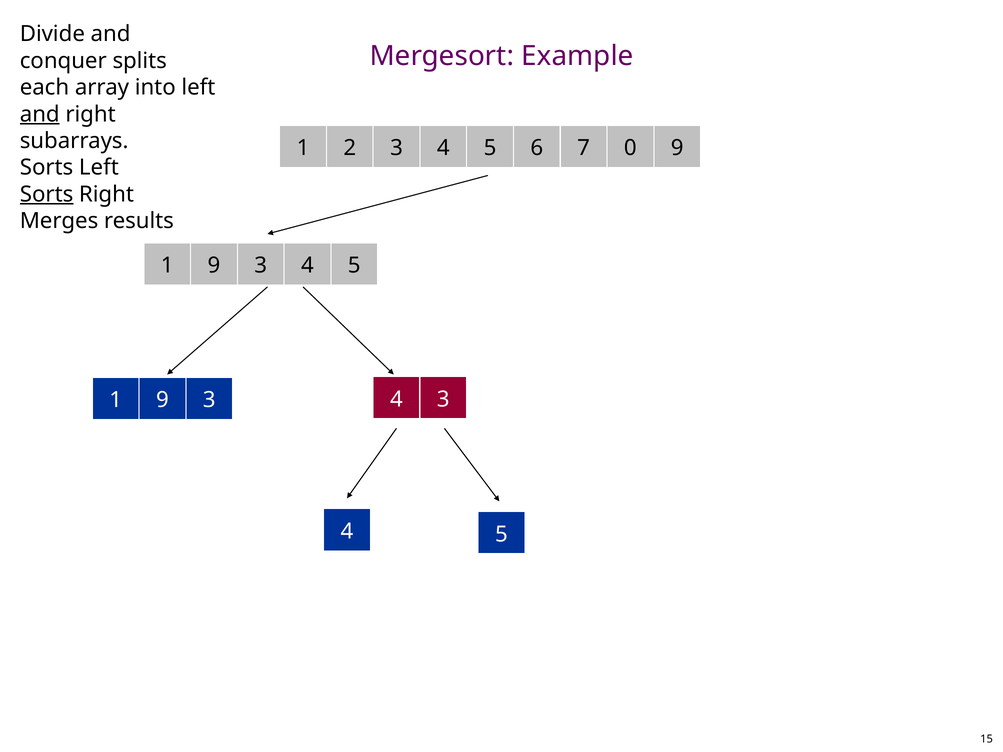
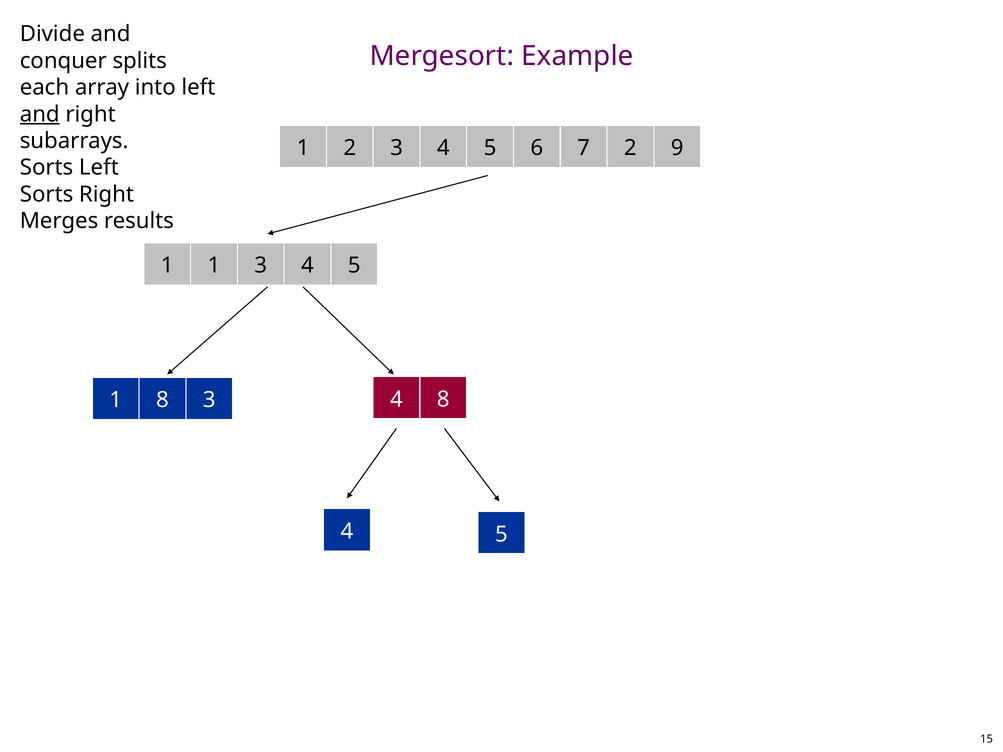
1 0: 0 -> 2
Sorts at (47, 194) underline: present -> none
9 at (214, 266): 9 -> 1
9 at (162, 400): 9 -> 8
4 3: 3 -> 8
